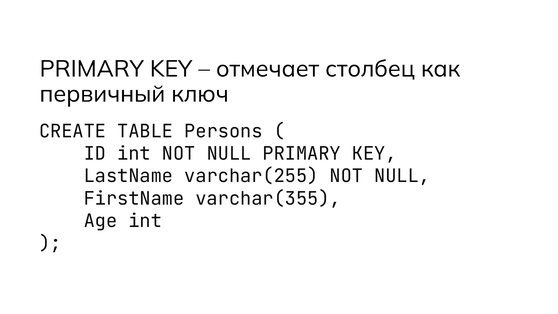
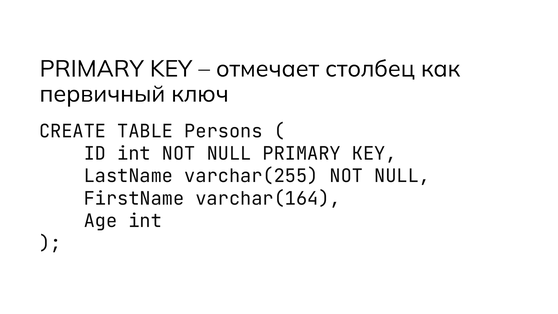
varchar(355: varchar(355 -> varchar(164
